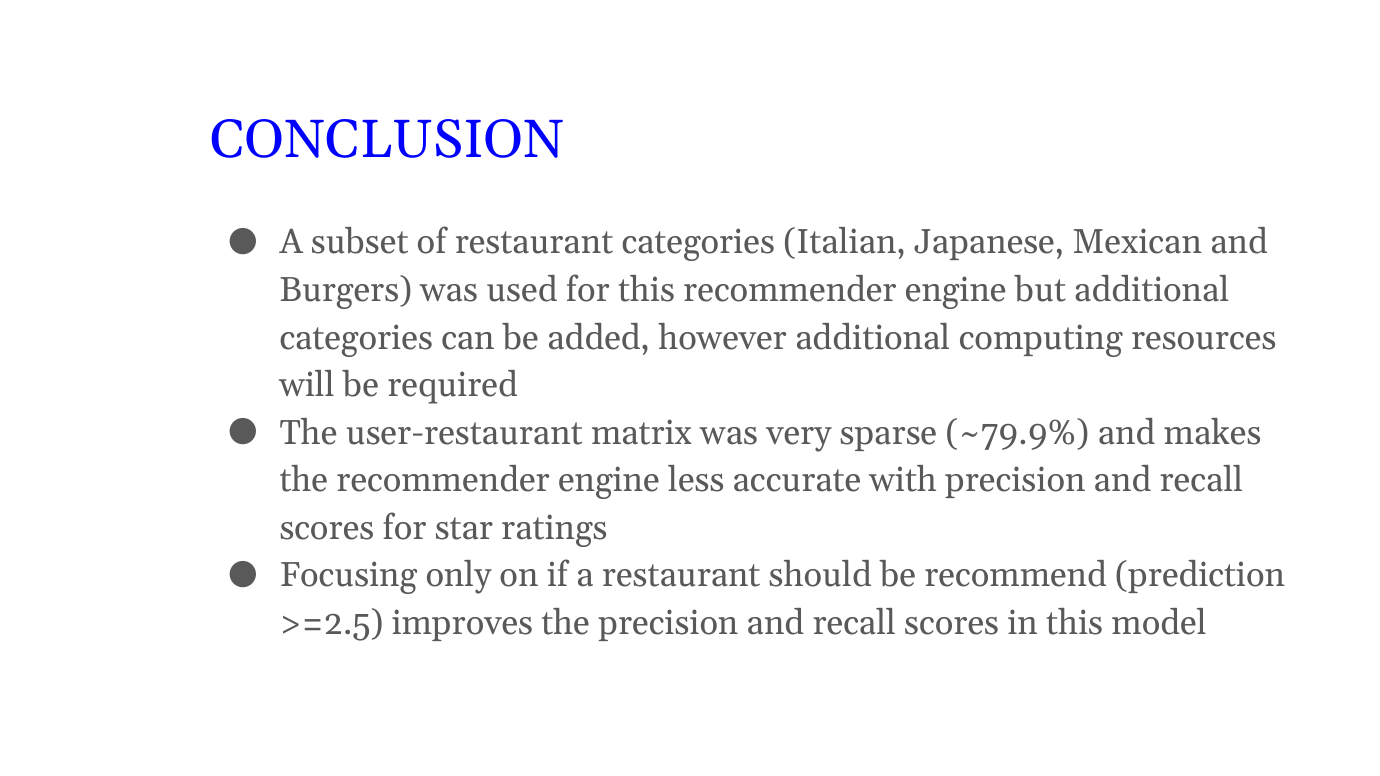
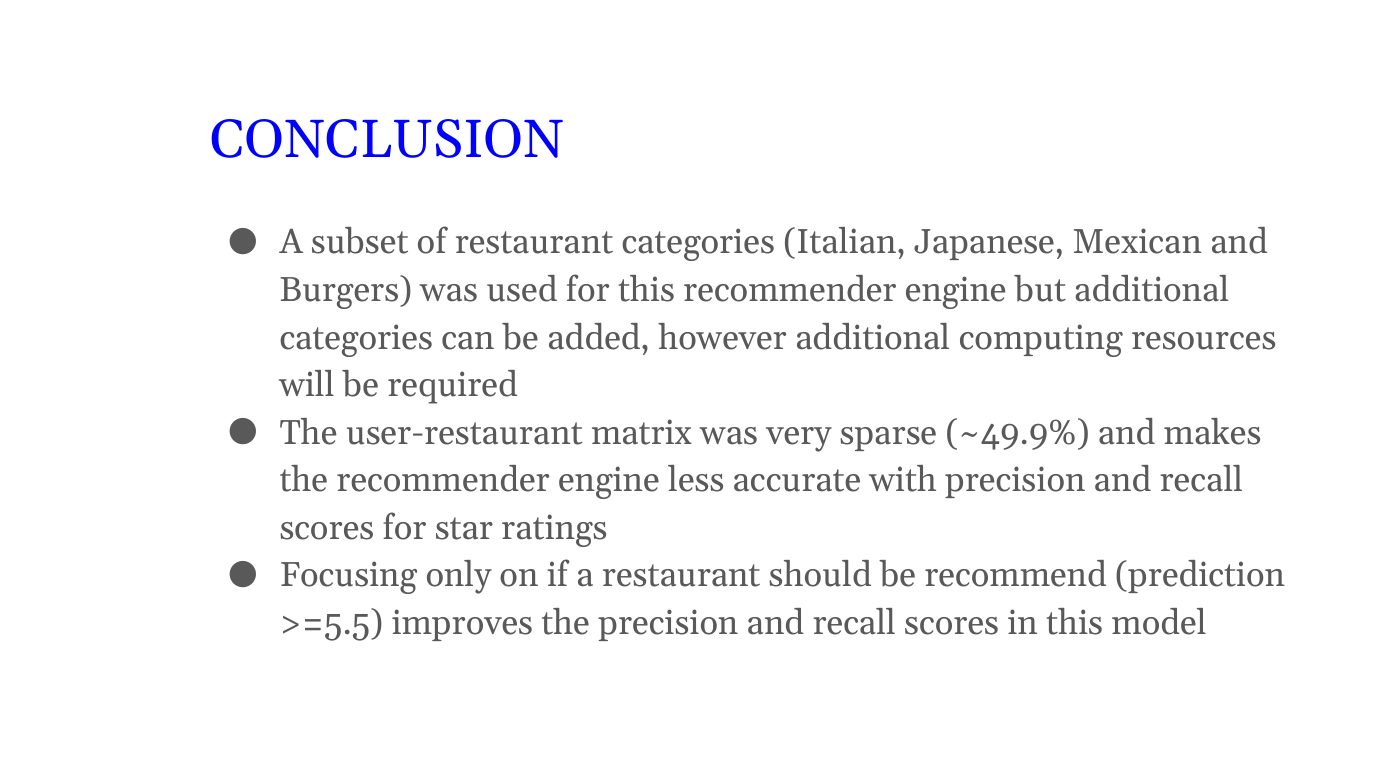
~79.9%: ~79.9% -> ~49.9%
>=2.5: >=2.5 -> >=5.5
